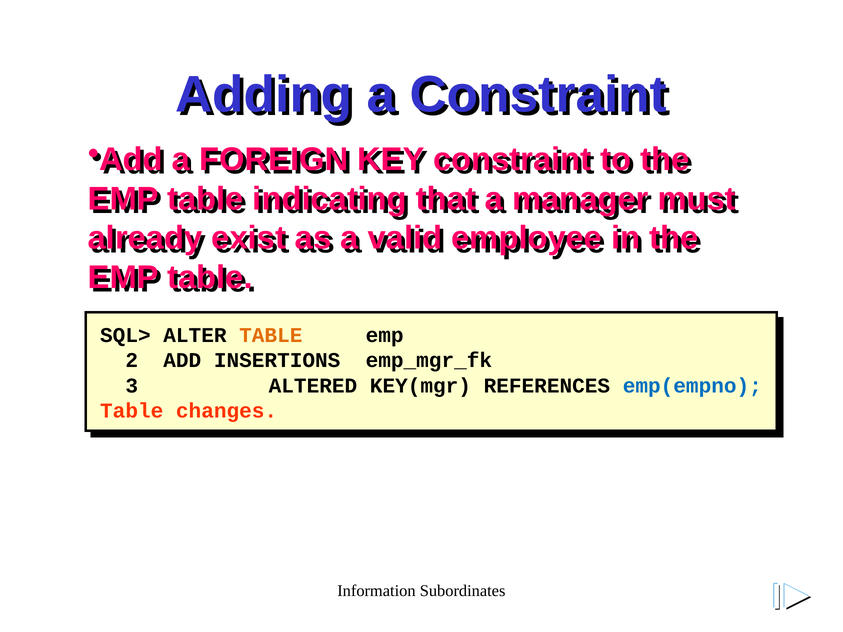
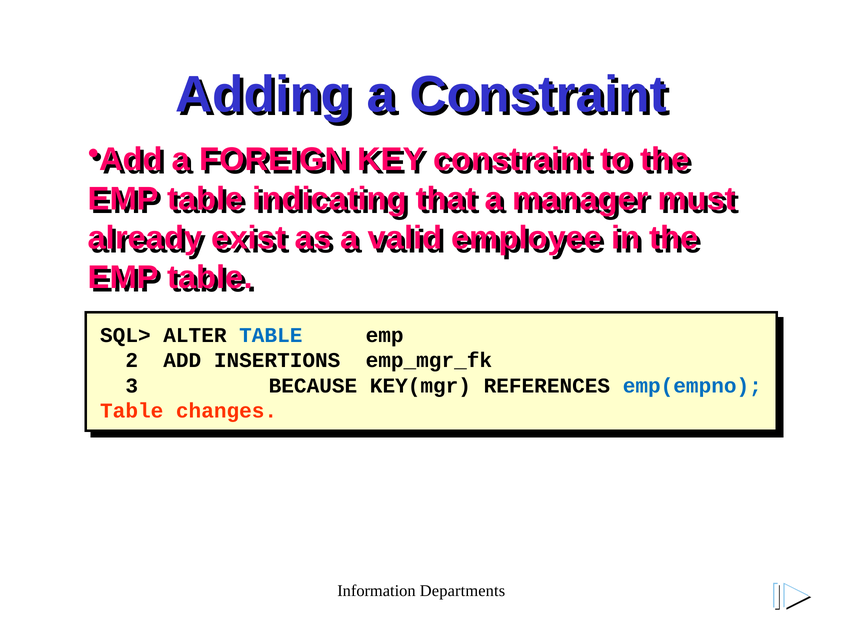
TABLE at (271, 335) colour: orange -> blue
ALTERED: ALTERED -> BECAUSE
Subordinates: Subordinates -> Departments
